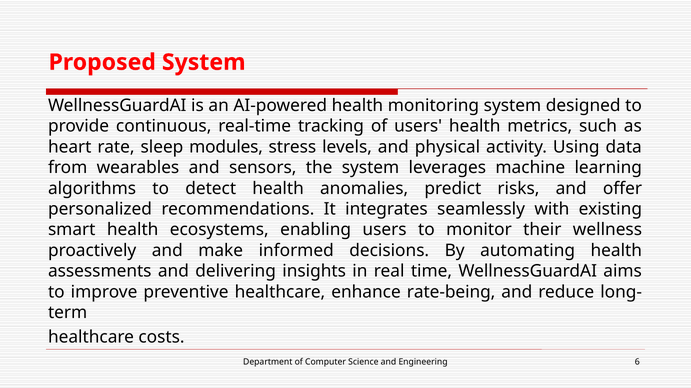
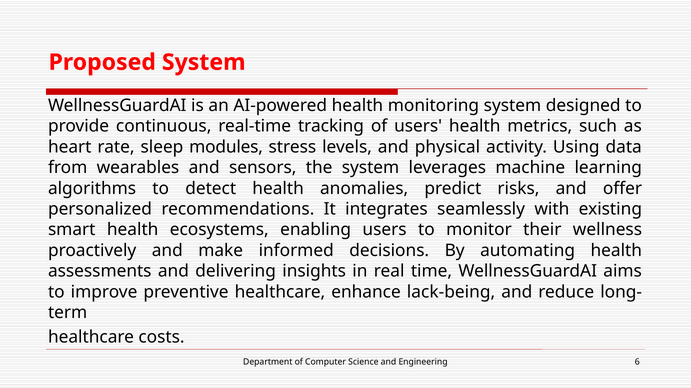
rate-being: rate-being -> lack-being
